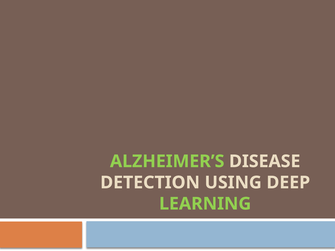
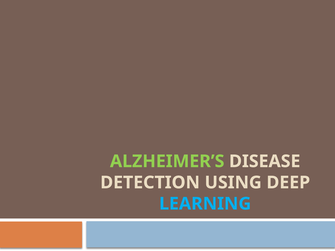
LEARNING colour: light green -> light blue
